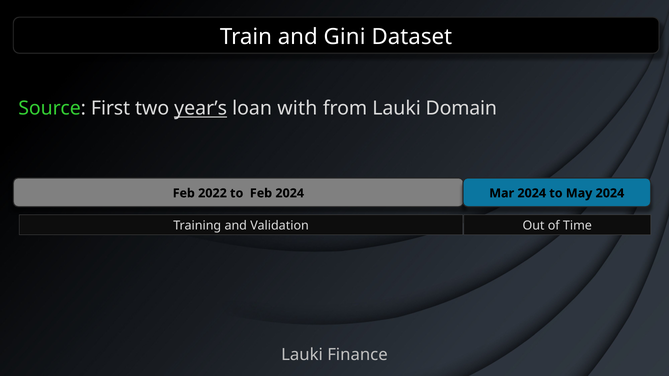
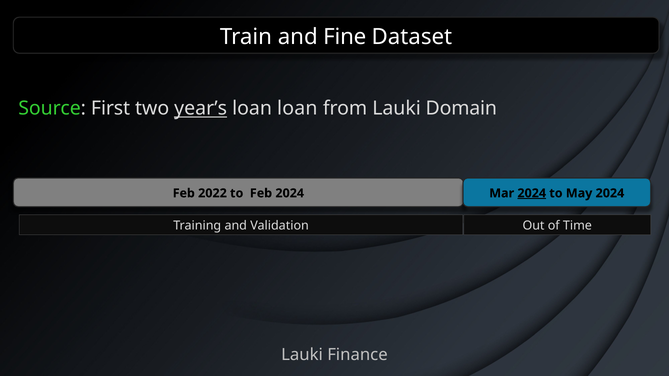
Gini: Gini -> Fine
loan with: with -> loan
2024 at (532, 193) underline: none -> present
